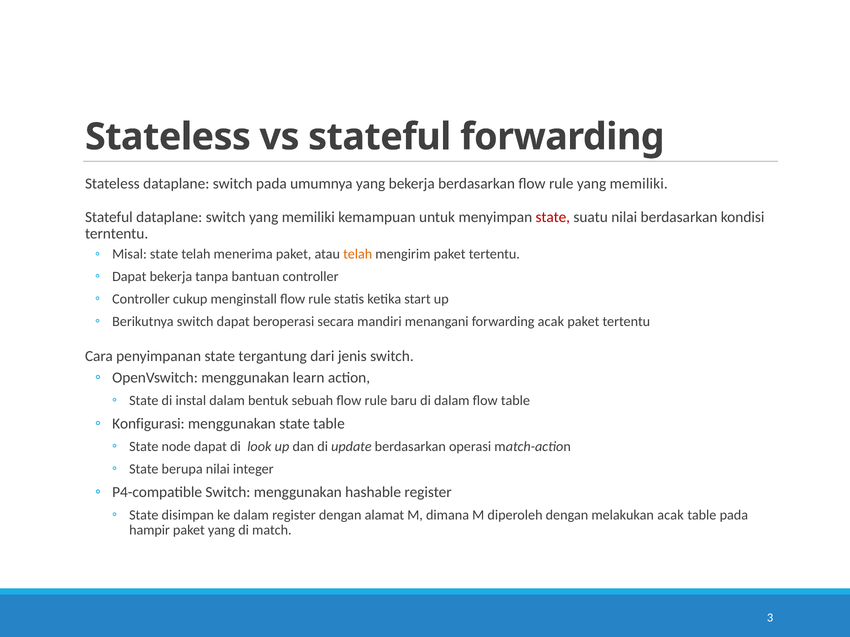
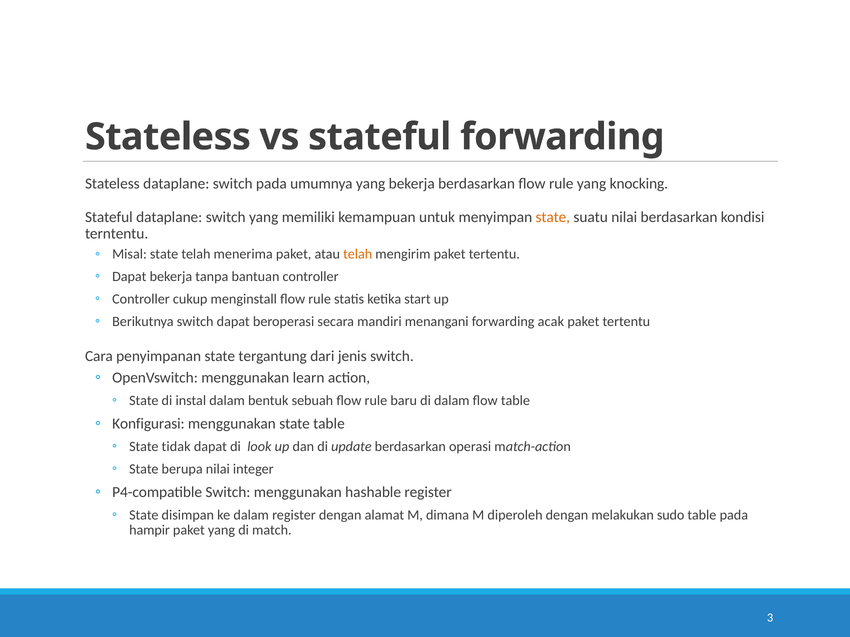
rule yang memiliki: memiliki -> knocking
state at (553, 217) colour: red -> orange
node: node -> tidak
melakukan acak: acak -> sudo
